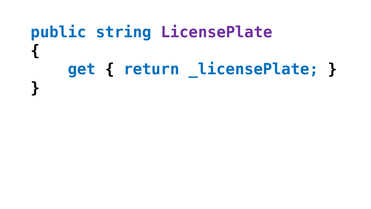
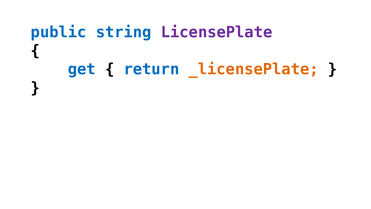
_licensePlate colour: blue -> orange
